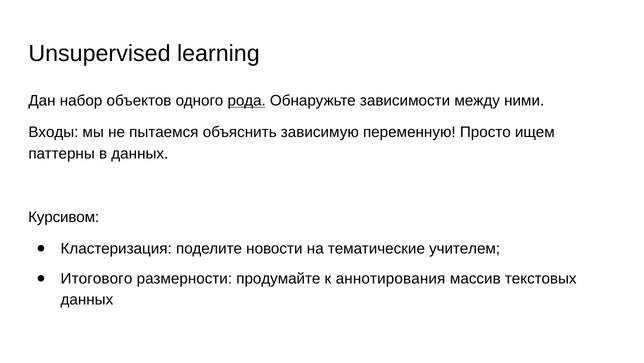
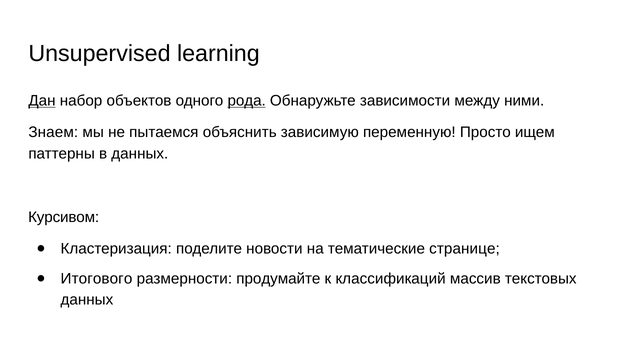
Дан underline: none -> present
Входы: Входы -> Знаем
учителем: учителем -> странице
аннотирования: аннотирования -> классификаций
